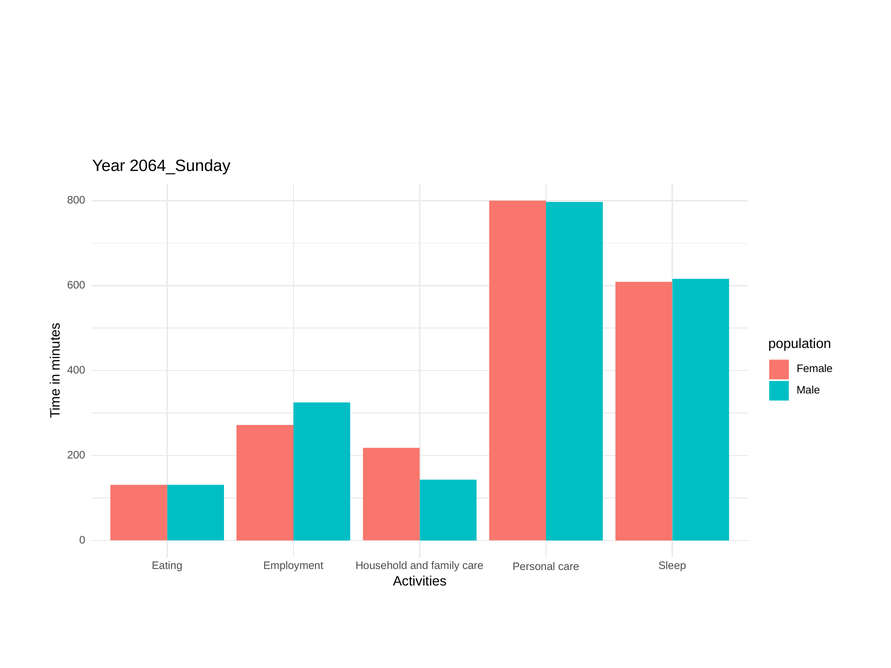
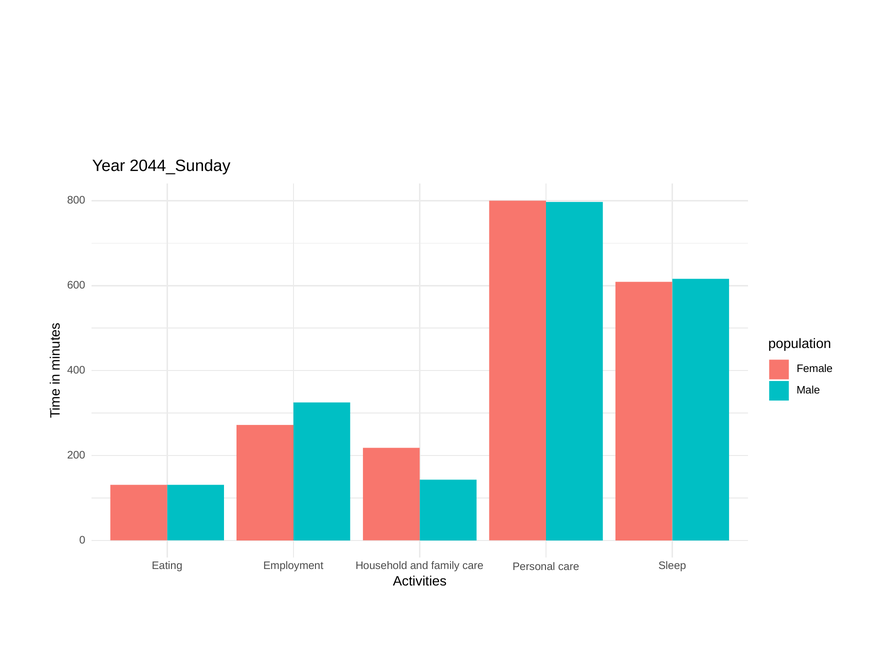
2064_Sunday: 2064_Sunday -> 2044_Sunday
